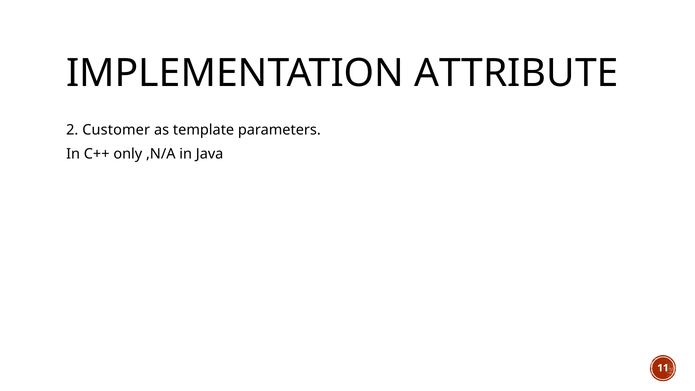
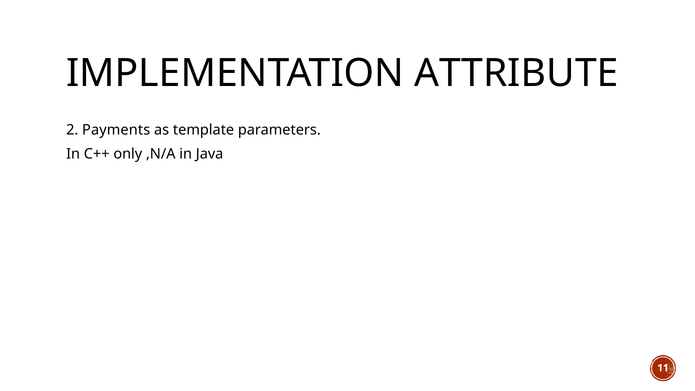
Customer: Customer -> Payments
